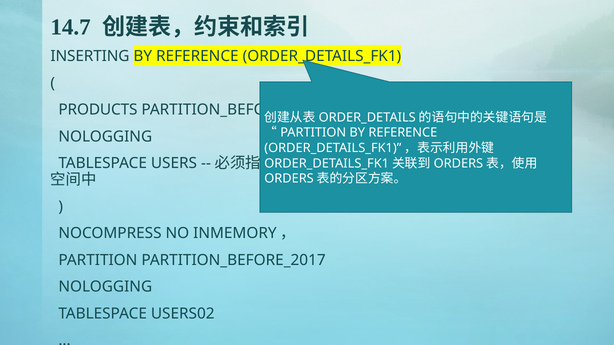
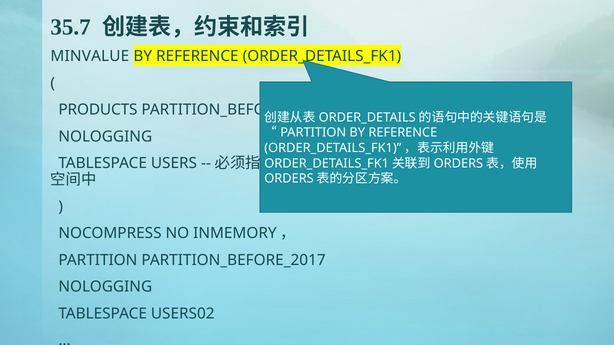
14.7: 14.7 -> 35.7
INSERTING: INSERTING -> MINVALUE
